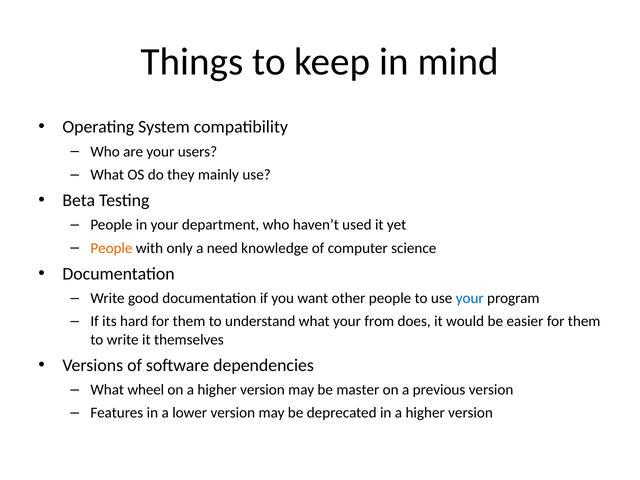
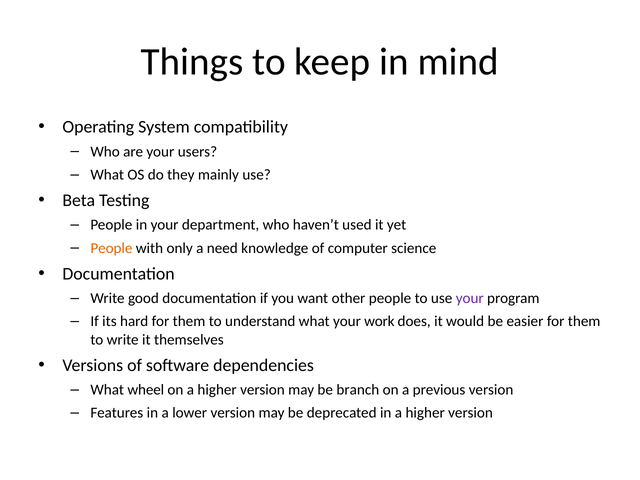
your at (470, 298) colour: blue -> purple
from: from -> work
master: master -> branch
